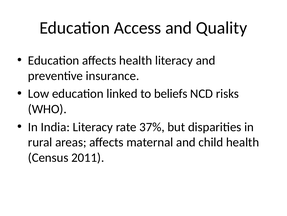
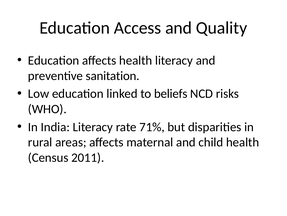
insurance: insurance -> sanitation
37%: 37% -> 71%
